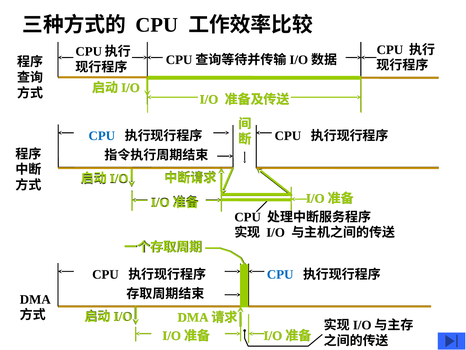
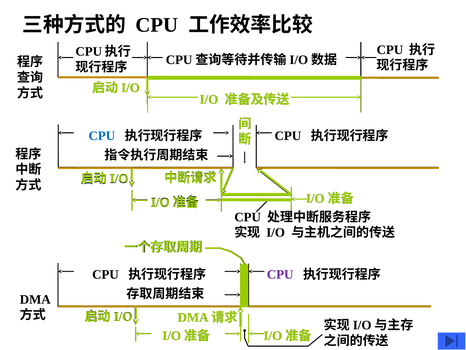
CPU at (280, 274) colour: blue -> purple
